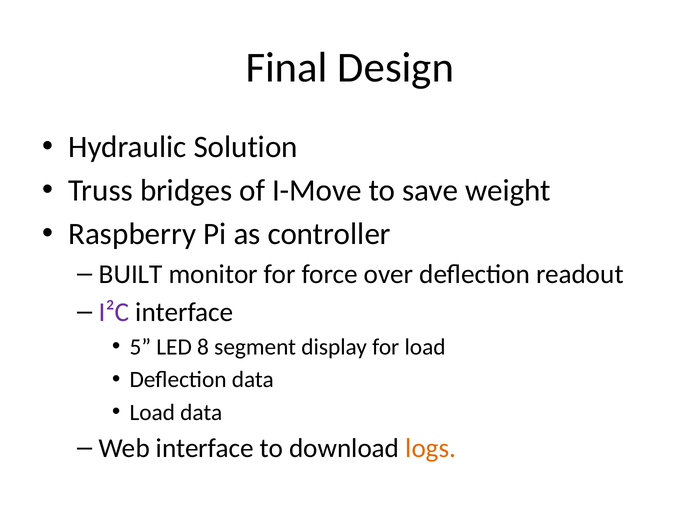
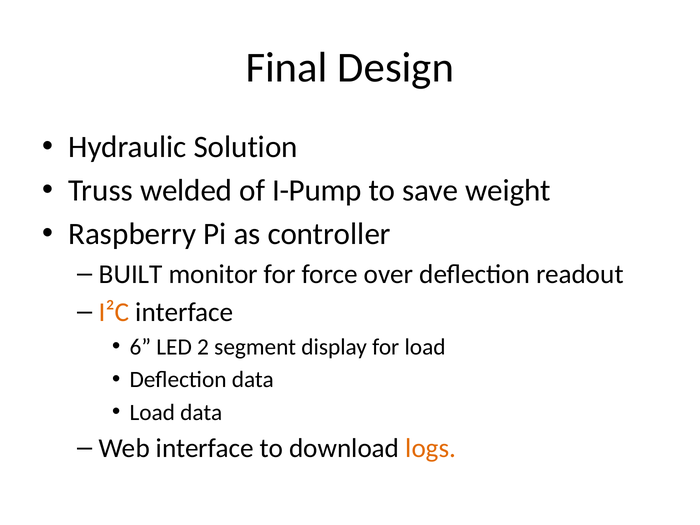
bridges: bridges -> welded
I-Move: I-Move -> I-Pump
I²C colour: purple -> orange
5: 5 -> 6
8: 8 -> 2
